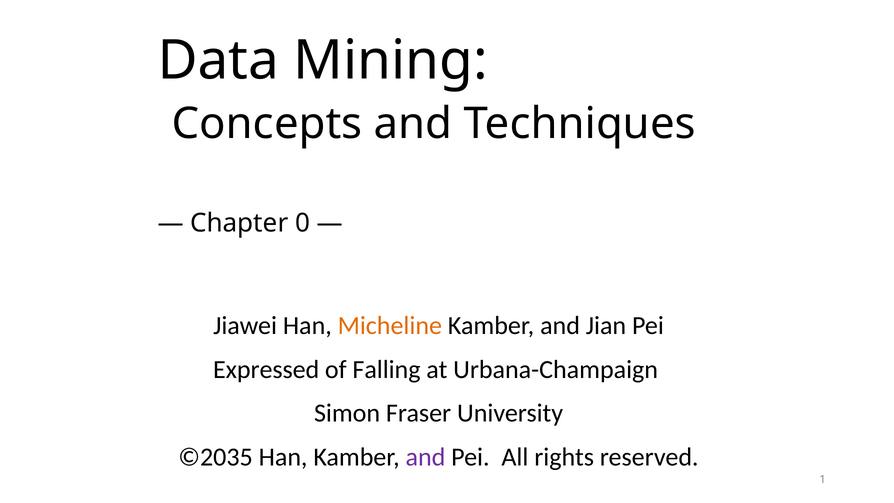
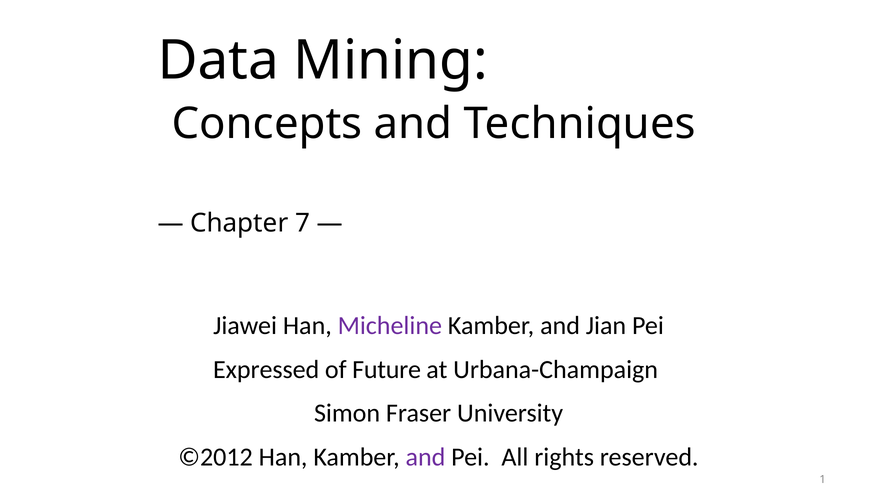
0: 0 -> 7
Micheline colour: orange -> purple
Falling: Falling -> Future
©2035: ©2035 -> ©2012
